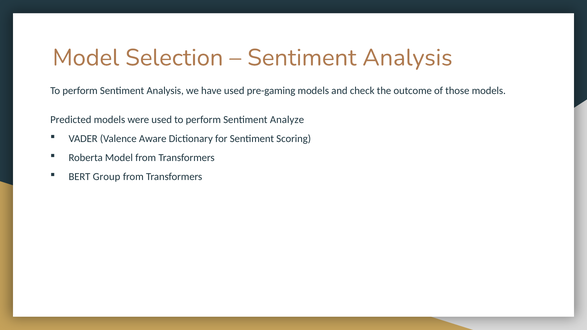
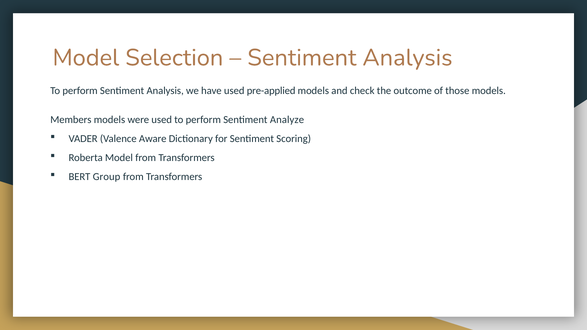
pre-gaming: pre-gaming -> pre-applied
Predicted: Predicted -> Members
